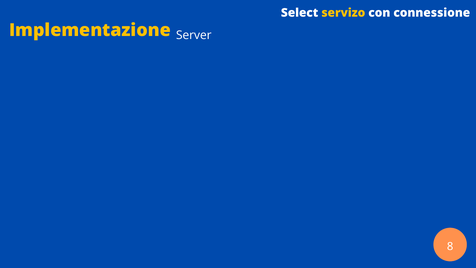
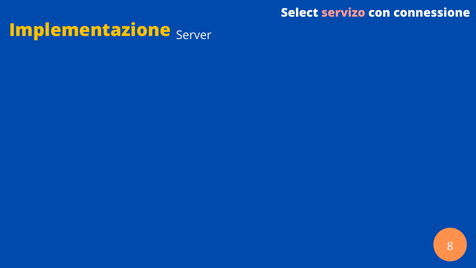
servizo colour: yellow -> pink
